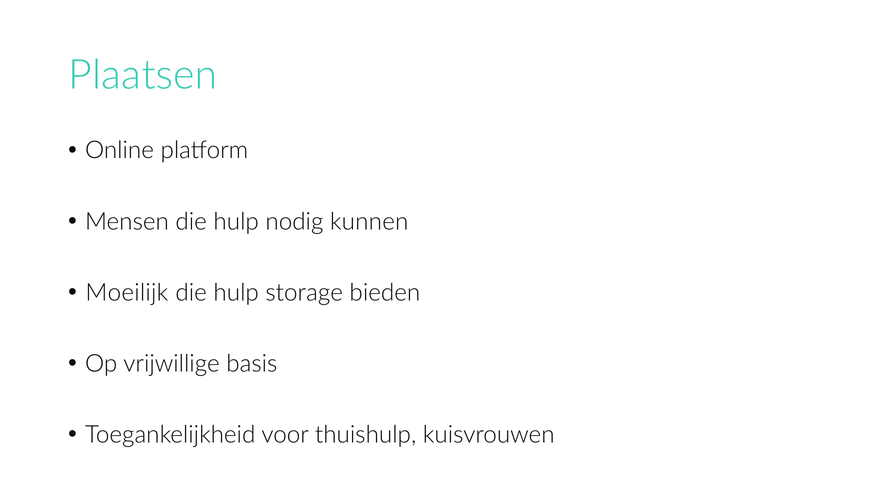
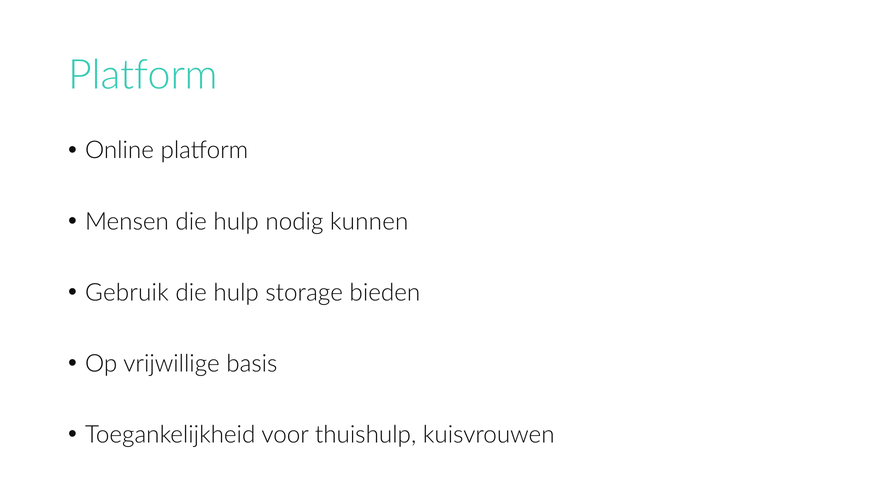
Plaatsen at (143, 75): Plaatsen -> Platform
Moeilijk: Moeilijk -> Gebruik
